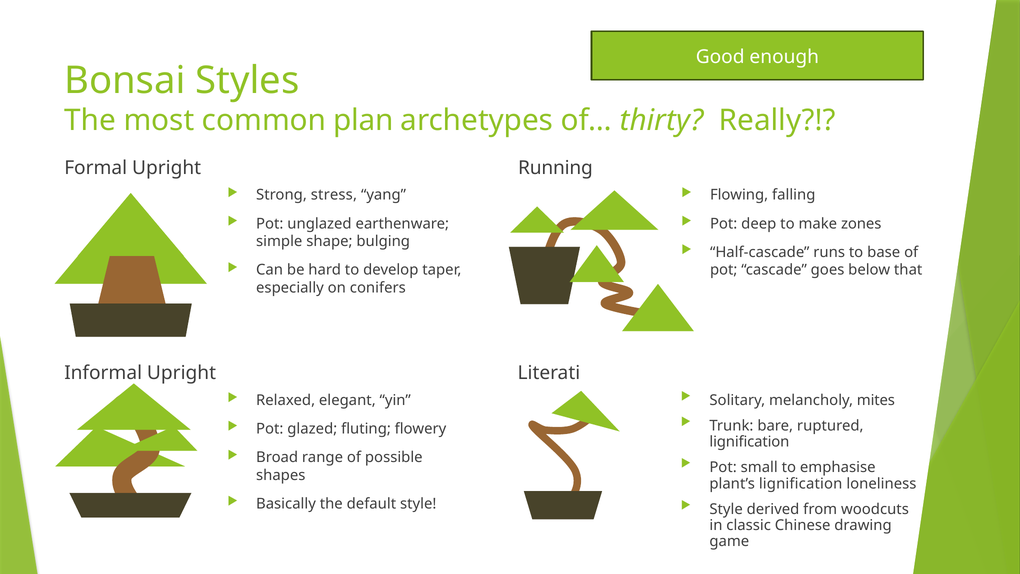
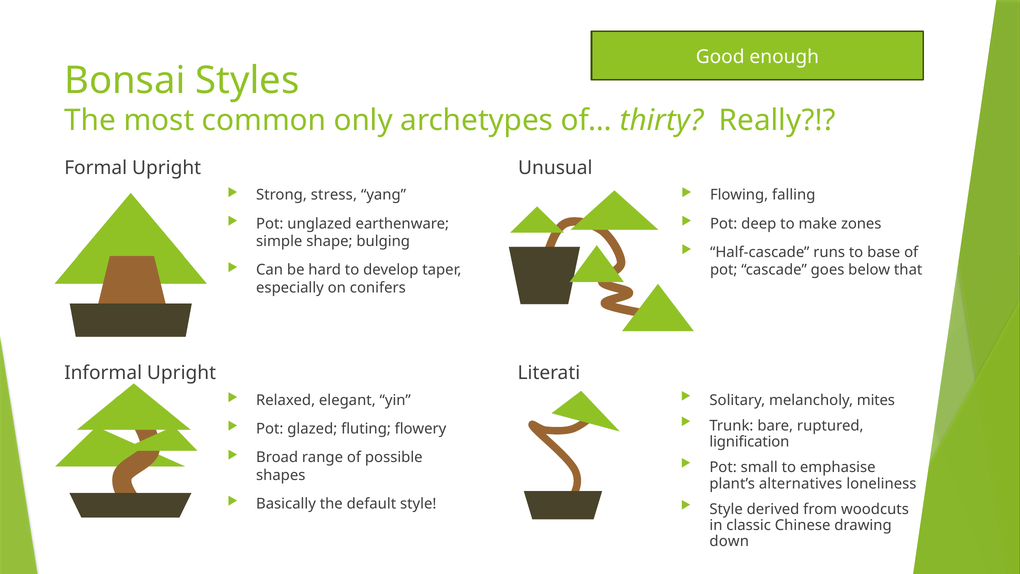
plan: plan -> only
Running: Running -> Unusual
plant’s lignification: lignification -> alternatives
game: game -> down
